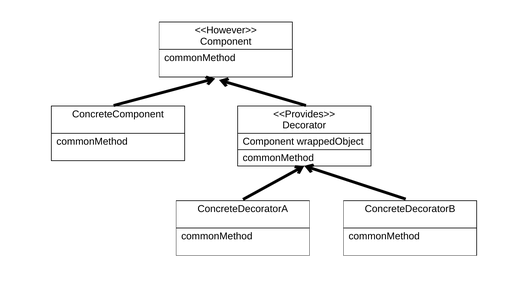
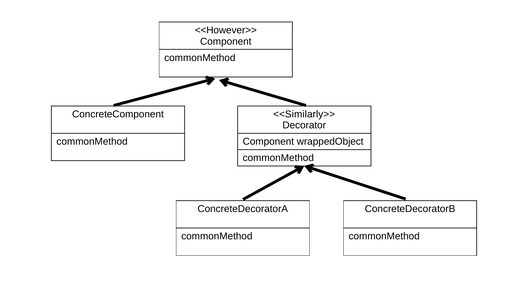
<<Provides>>: <<Provides>> -> <<Similarly>>
